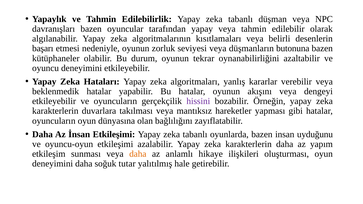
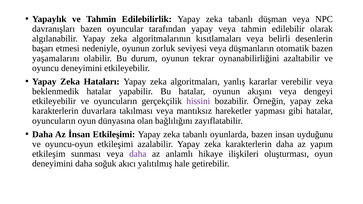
butonuna: butonuna -> otomatik
kütüphaneler: kütüphaneler -> yaşamalarını
daha at (138, 154) colour: orange -> purple
tutar: tutar -> akıcı
